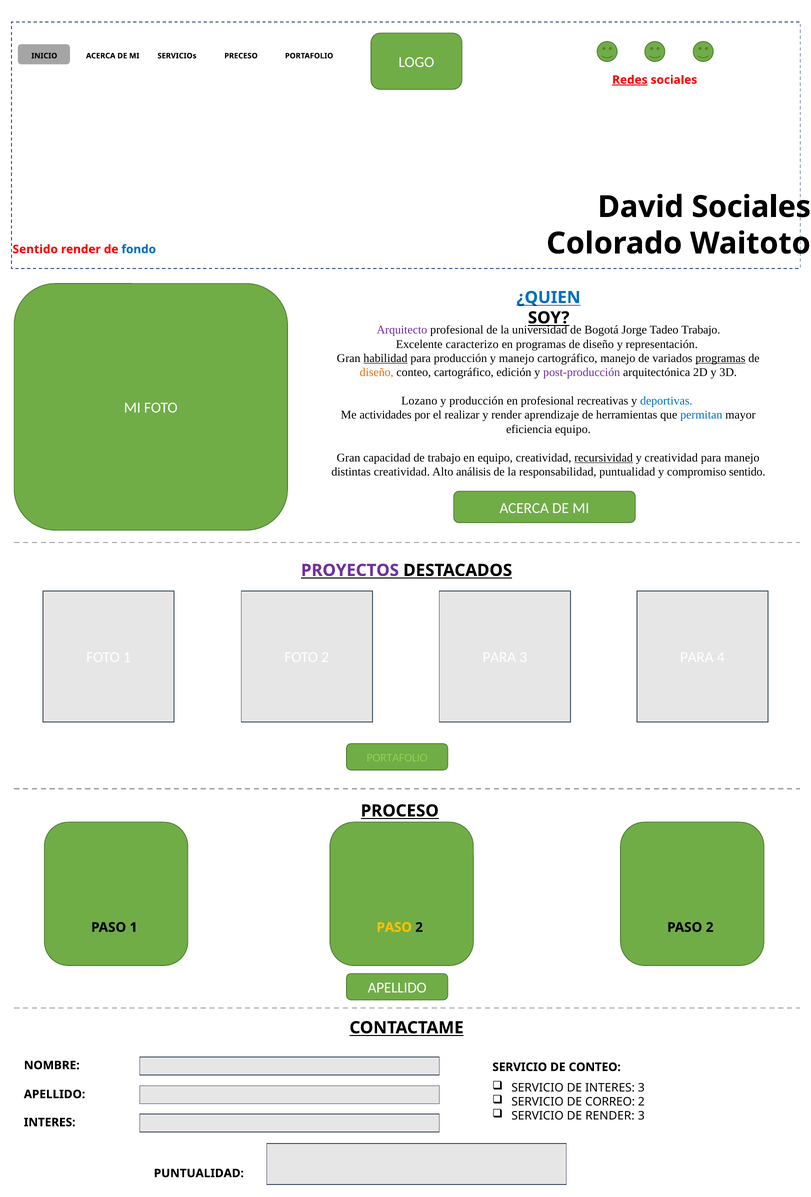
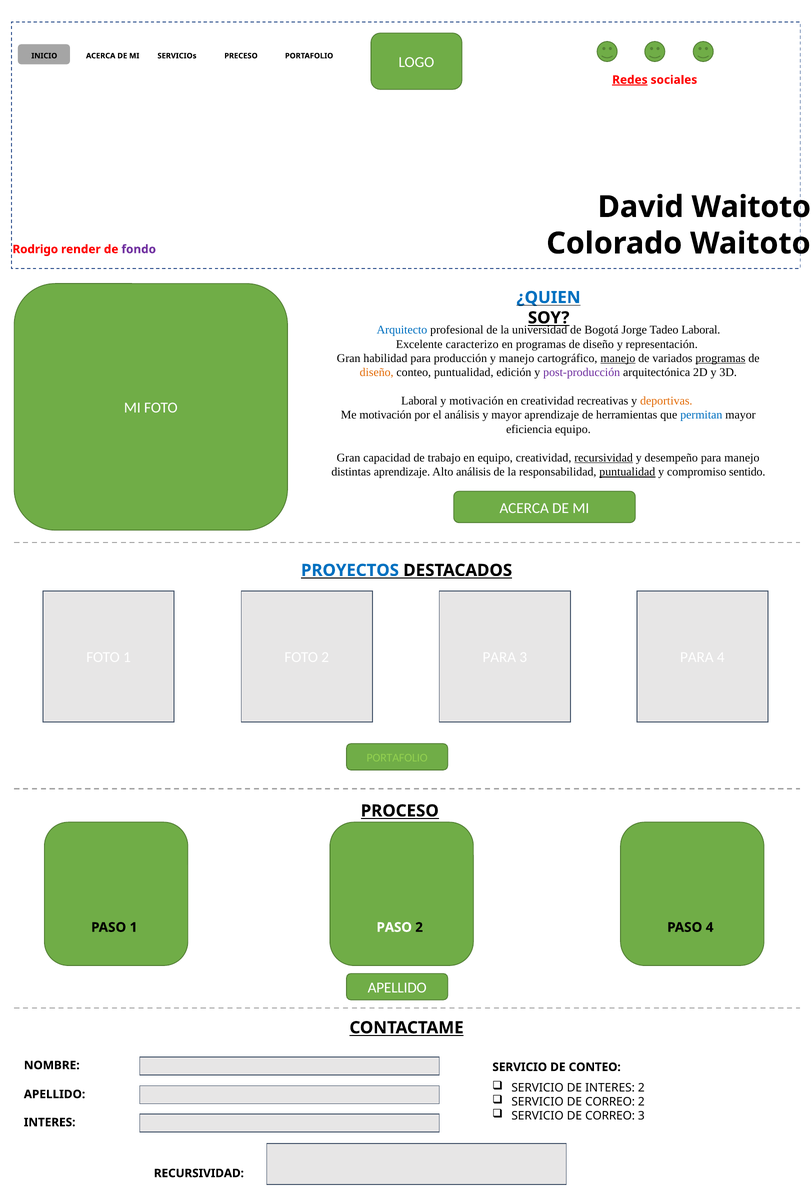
David Sociales: Sociales -> Waitoto
Sentido at (35, 249): Sentido -> Rodrigo
fondo colour: blue -> purple
Arquitecto colour: purple -> blue
Tadeo Trabajo: Trabajo -> Laboral
habilidad underline: present -> none
manejo at (618, 358) underline: none -> present
conteo cartográfico: cartográfico -> puntualidad
Lozano at (419, 401): Lozano -> Laboral
y producción: producción -> motivación
en profesional: profesional -> creatividad
deportivas colour: blue -> orange
Me actividades: actividades -> motivación
el realizar: realizar -> análisis
y render: render -> mayor
y creatividad: creatividad -> desempeño
distintas creatividad: creatividad -> aprendizaje
puntualidad at (627, 472) underline: none -> present
PROYECTOS colour: purple -> blue
PASO at (394, 928) colour: yellow -> white
2 PASO 2: 2 -> 4
INTERES 3: 3 -> 2
RENDER at (610, 1116): RENDER -> CORREO
PUNTUALIDAD at (199, 1174): PUNTUALIDAD -> RECURSIVIDAD
